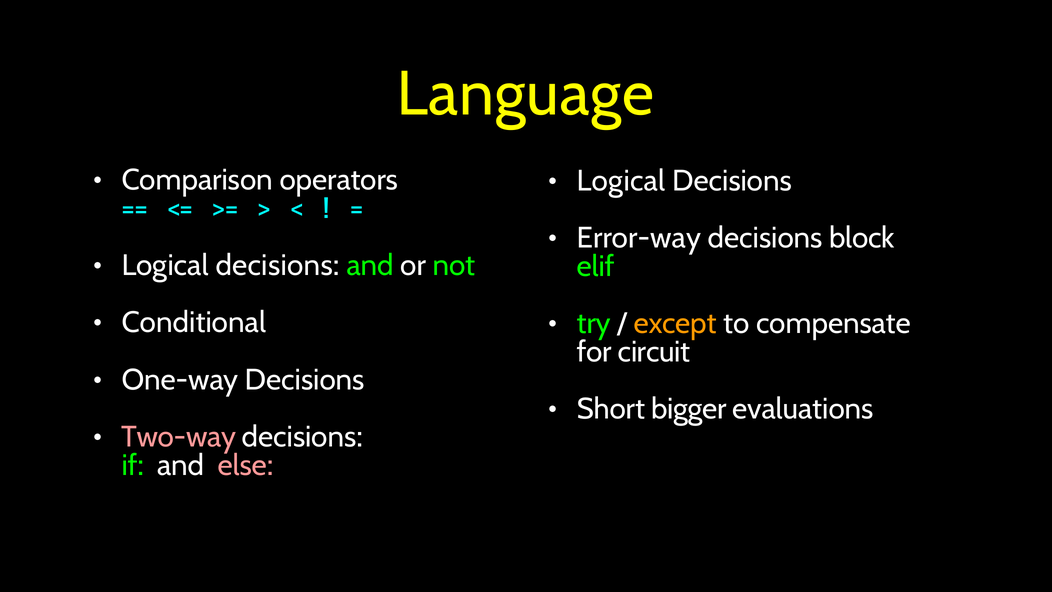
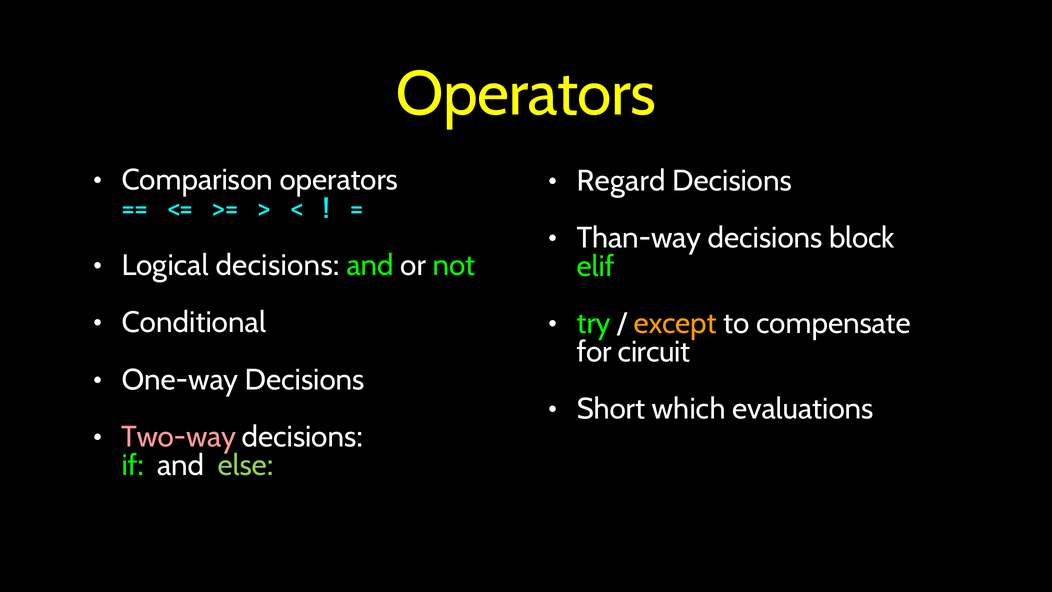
Language at (525, 94): Language -> Operators
Logical at (621, 181): Logical -> Regard
Error-way: Error-way -> Than-way
bigger: bigger -> which
else colour: pink -> light green
